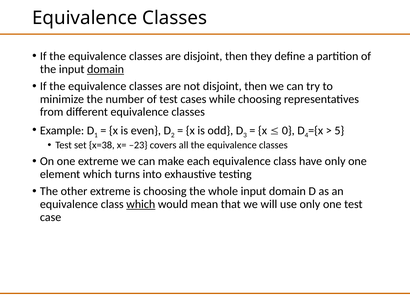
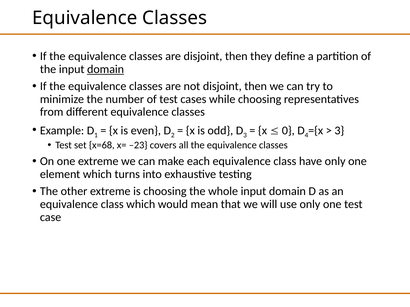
5 at (339, 131): 5 -> 3
x=38: x=38 -> x=68
which at (141, 205) underline: present -> none
